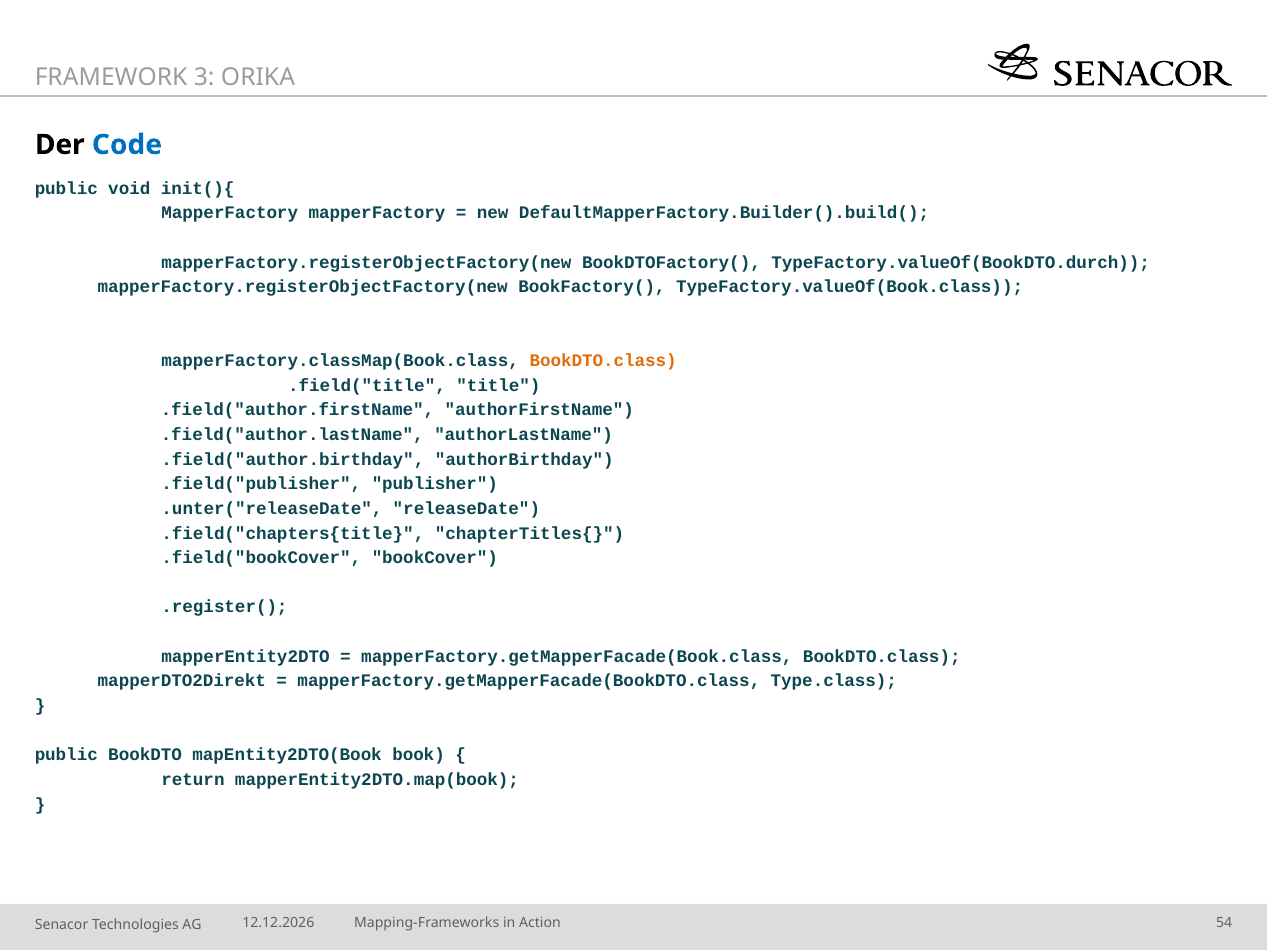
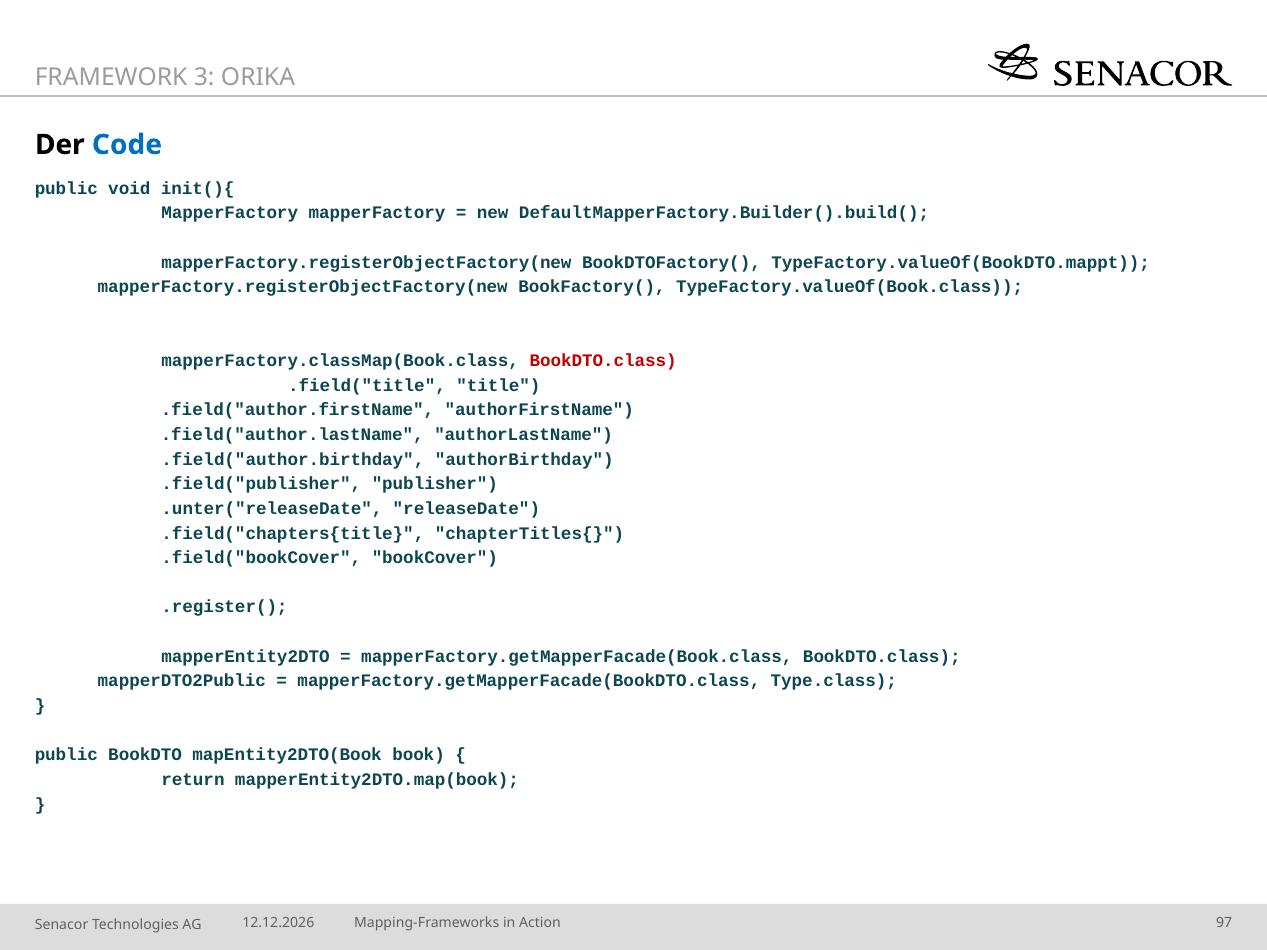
TypeFactory.valueOf(BookDTO.durch: TypeFactory.valueOf(BookDTO.durch -> TypeFactory.valueOf(BookDTO.mappt
BookDTO.class at (603, 361) colour: orange -> red
mapperDTO2Direkt: mapperDTO2Direkt -> mapperDTO2Public
54: 54 -> 97
